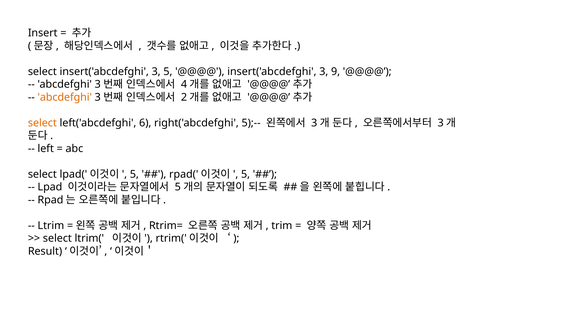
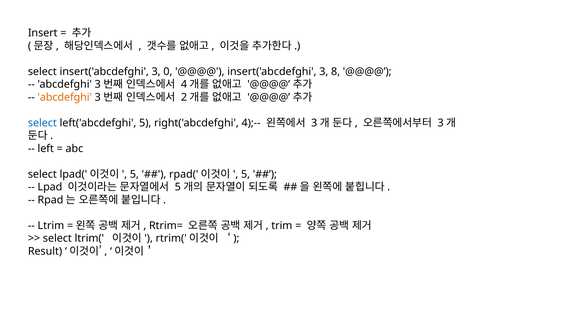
3 5: 5 -> 0
9: 9 -> 8
select at (42, 123) colour: orange -> blue
left('abcdefghi 6: 6 -> 5
5);--: 5);-- -> 4);--
